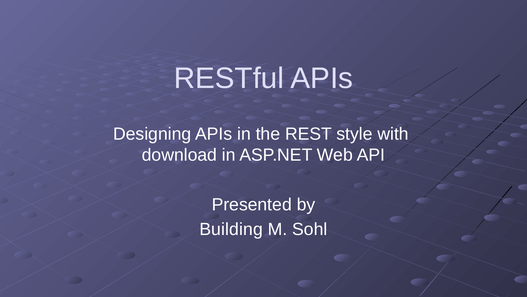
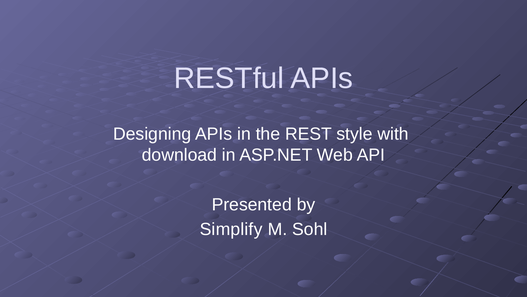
Building: Building -> Simplify
